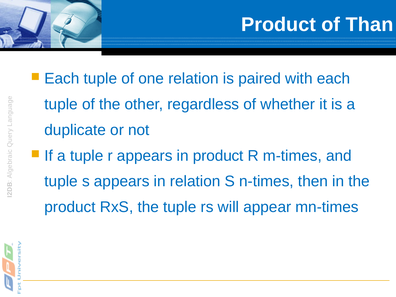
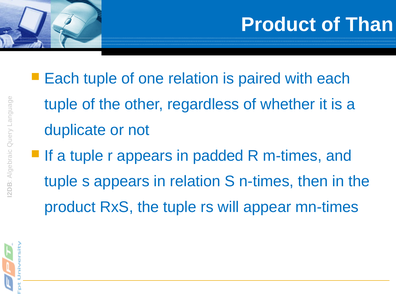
in product: product -> padded
